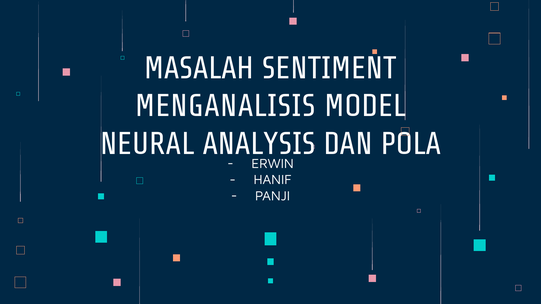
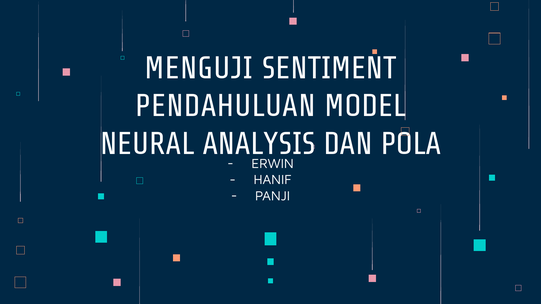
MASALAH: MASALAH -> MENGUJI
MENGANALISIS: MENGANALISIS -> PENDAHULUAN
